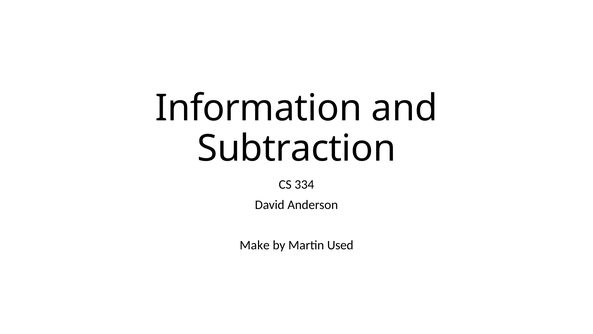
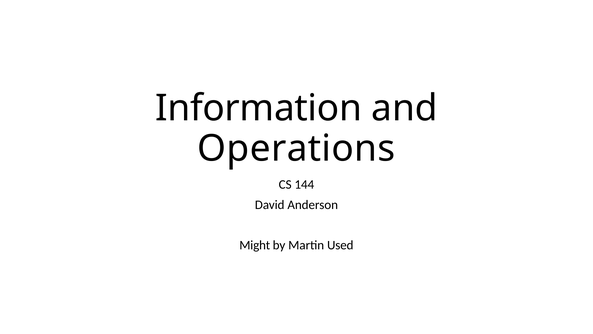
Subtraction: Subtraction -> Operations
334: 334 -> 144
Make: Make -> Might
